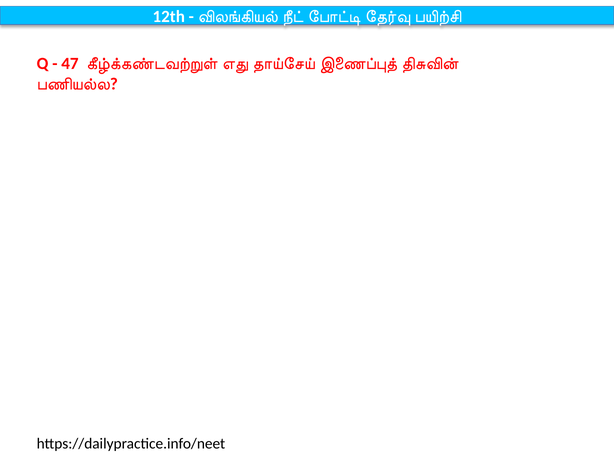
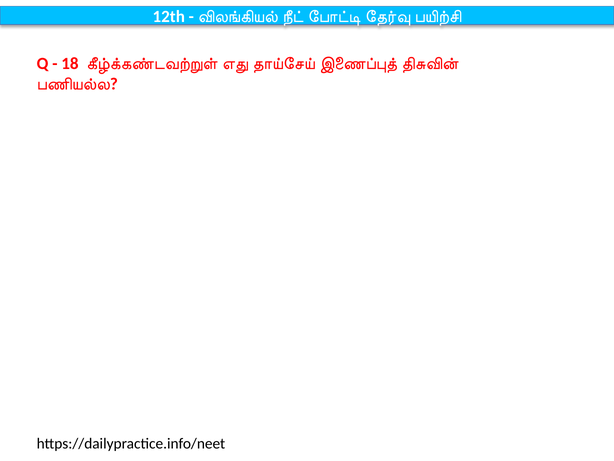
47: 47 -> 18
